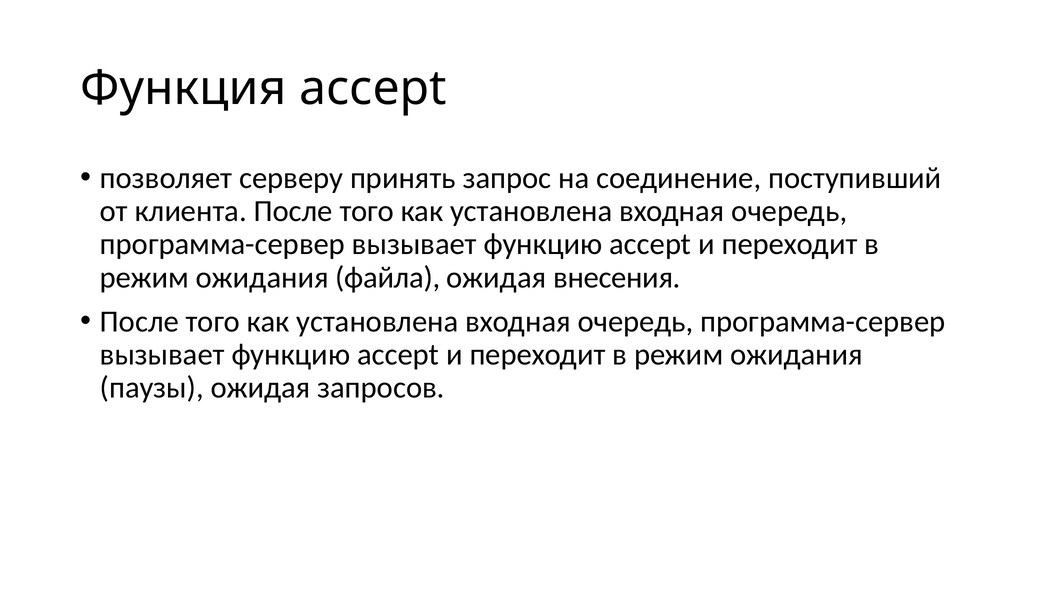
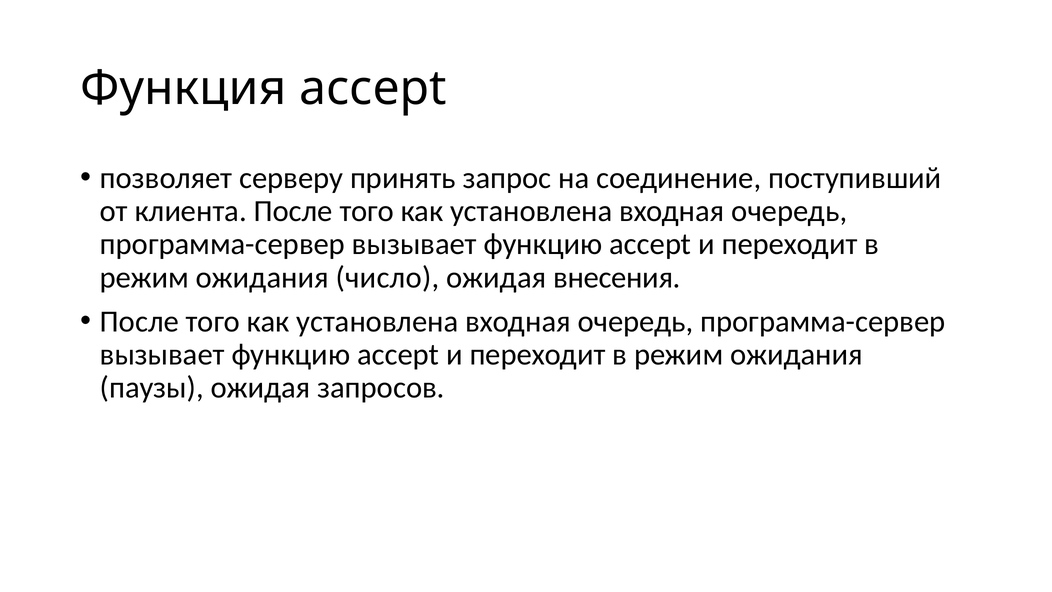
файла: файла -> число
